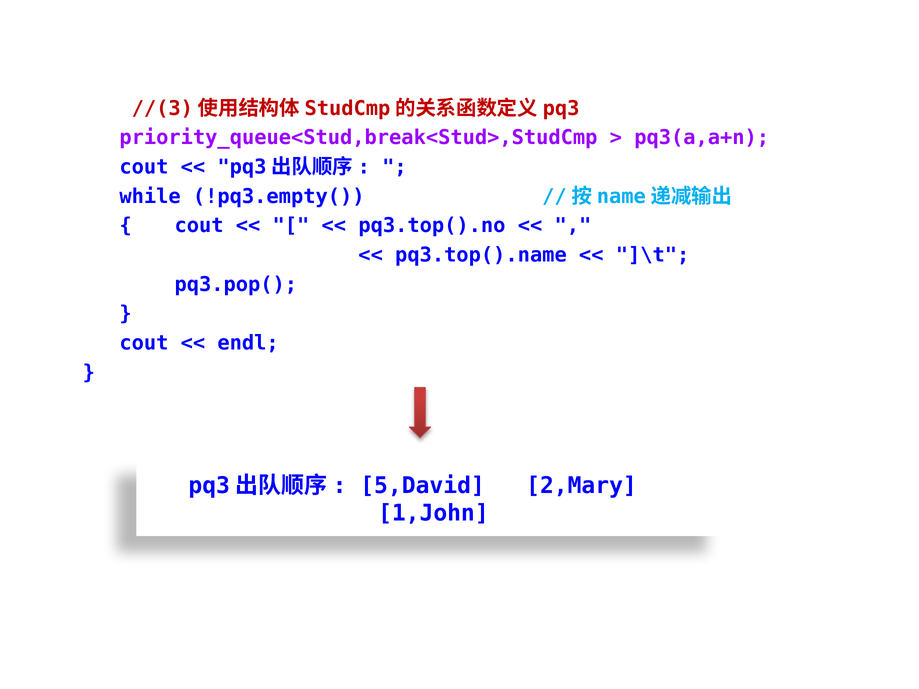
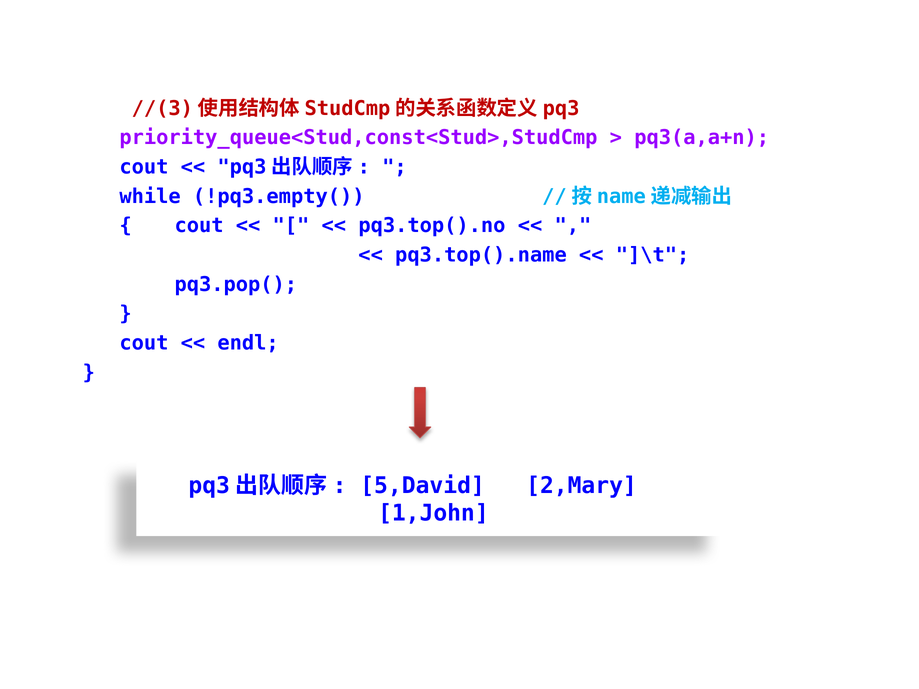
priority_queue<Stud,break<Stud>,StudCmp: priority_queue<Stud,break<Stud>,StudCmp -> priority_queue<Stud,const<Stud>,StudCmp
